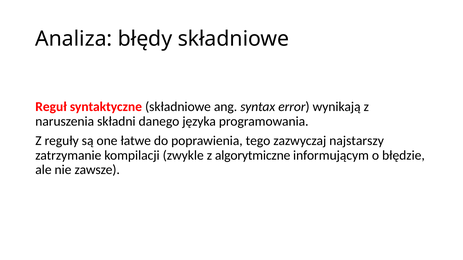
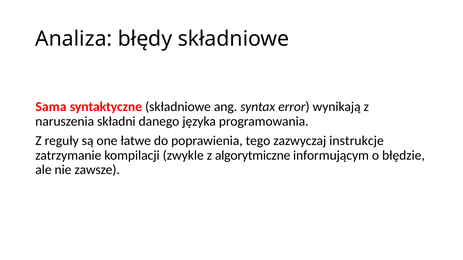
Reguł: Reguł -> Sama
najstarszy: najstarszy -> instrukcje
